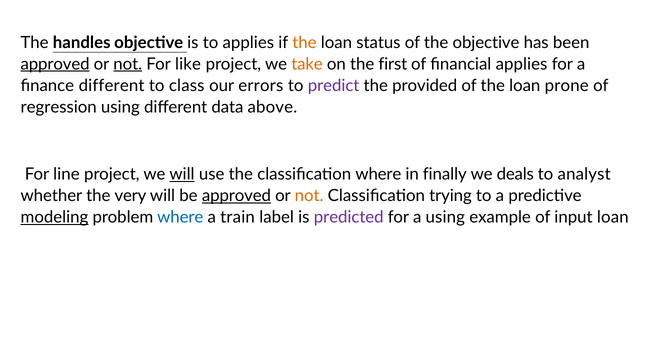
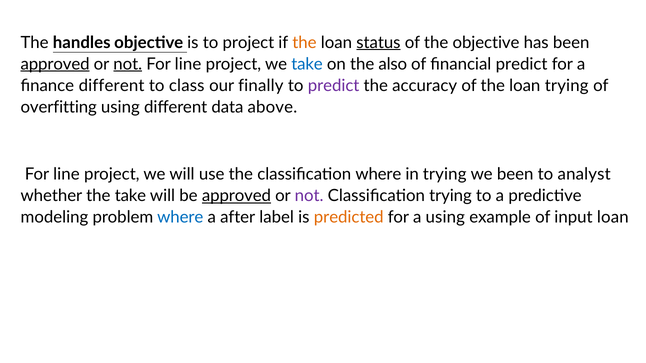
to applies: applies -> project
status underline: none -> present
like at (188, 64): like -> line
take at (307, 64) colour: orange -> blue
first: first -> also
financial applies: applies -> predict
errors: errors -> finally
provided: provided -> accuracy
loan prone: prone -> trying
regression: regression -> overfitting
will at (182, 174) underline: present -> none
in finally: finally -> trying
we deals: deals -> been
the very: very -> take
not at (309, 196) colour: orange -> purple
modeling underline: present -> none
train: train -> after
predicted colour: purple -> orange
